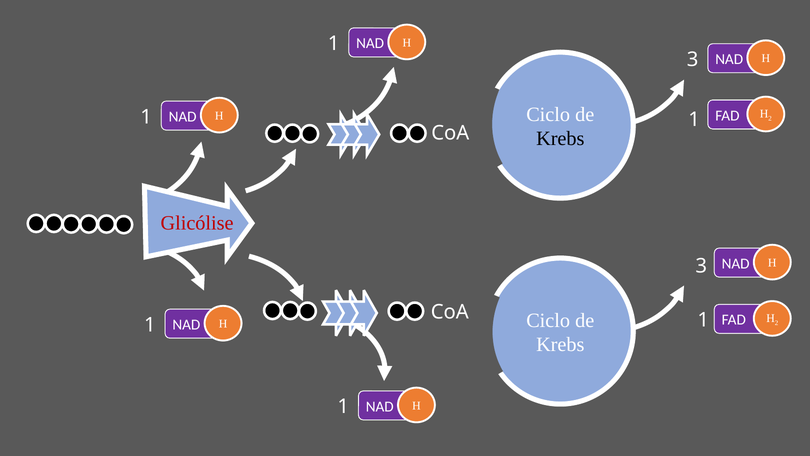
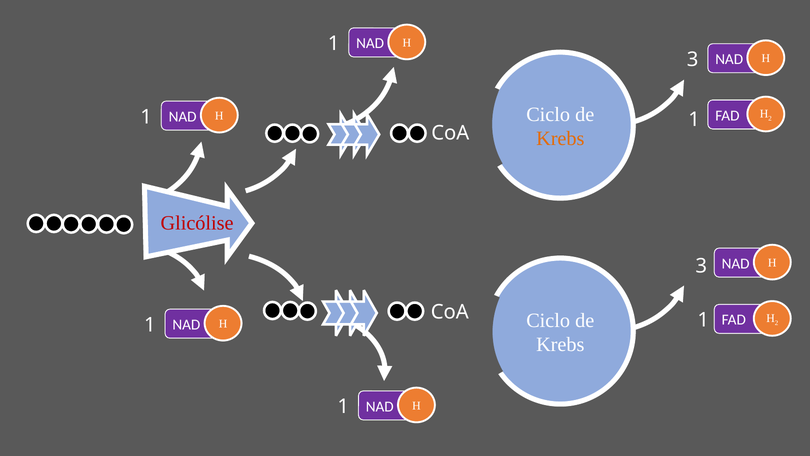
Krebs at (560, 139) colour: black -> orange
